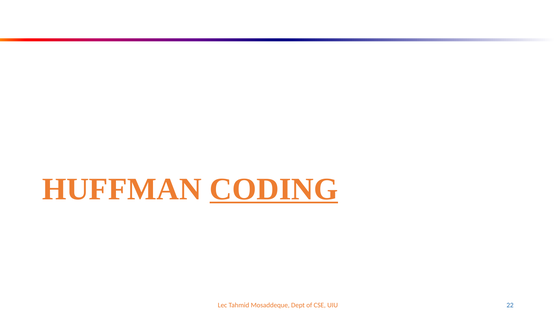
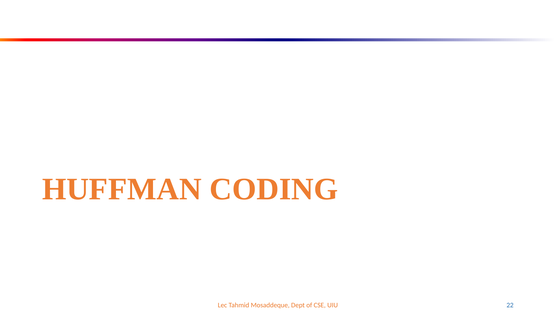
CODING underline: present -> none
